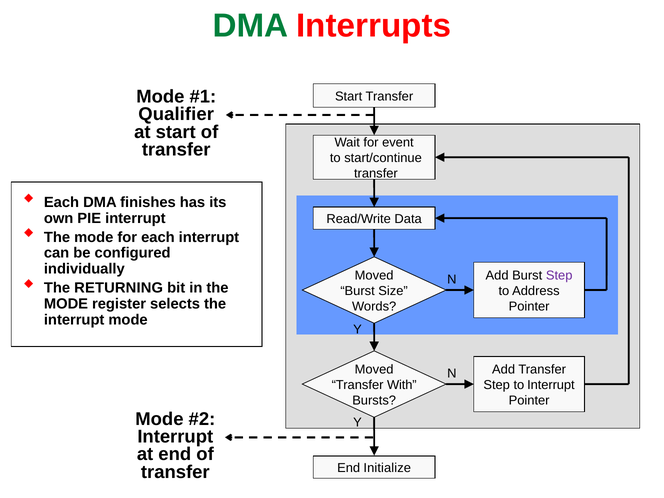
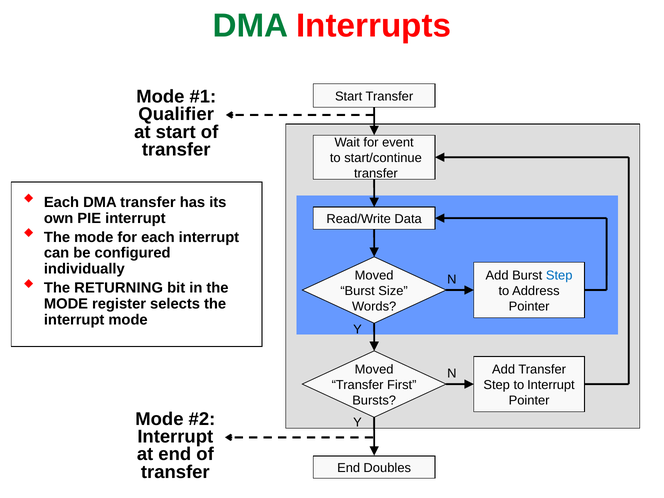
DMA finishes: finishes -> transfer
Step at (559, 275) colour: purple -> blue
With: With -> First
Initialize: Initialize -> Doubles
